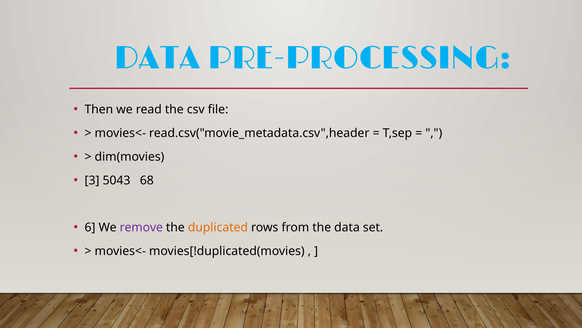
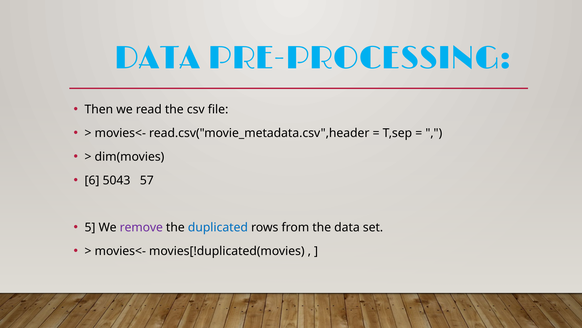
3: 3 -> 6
68: 68 -> 57
6: 6 -> 5
duplicated colour: orange -> blue
